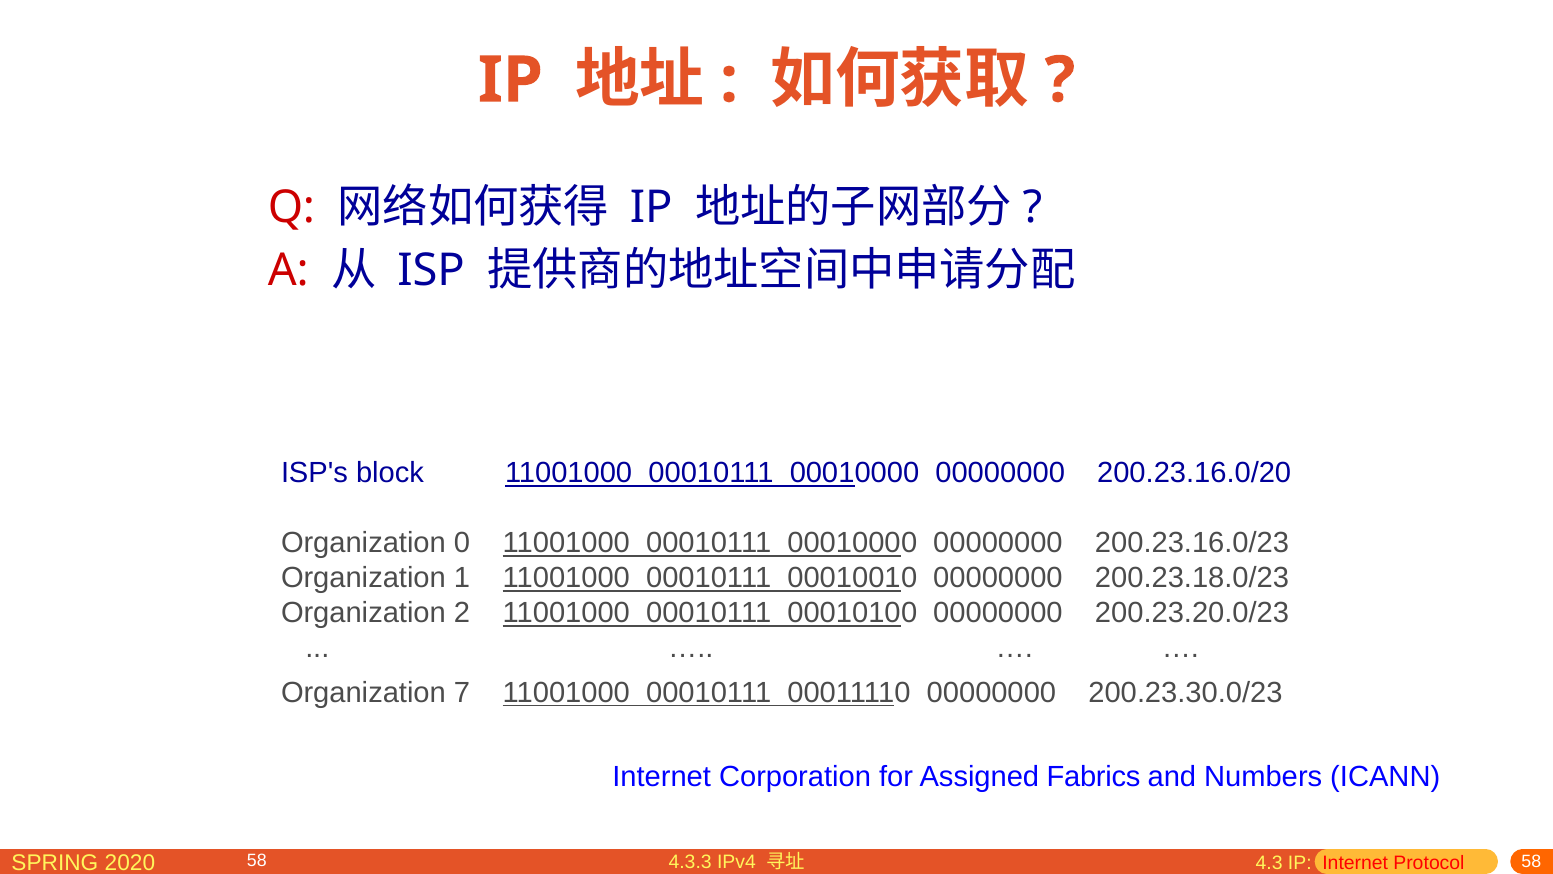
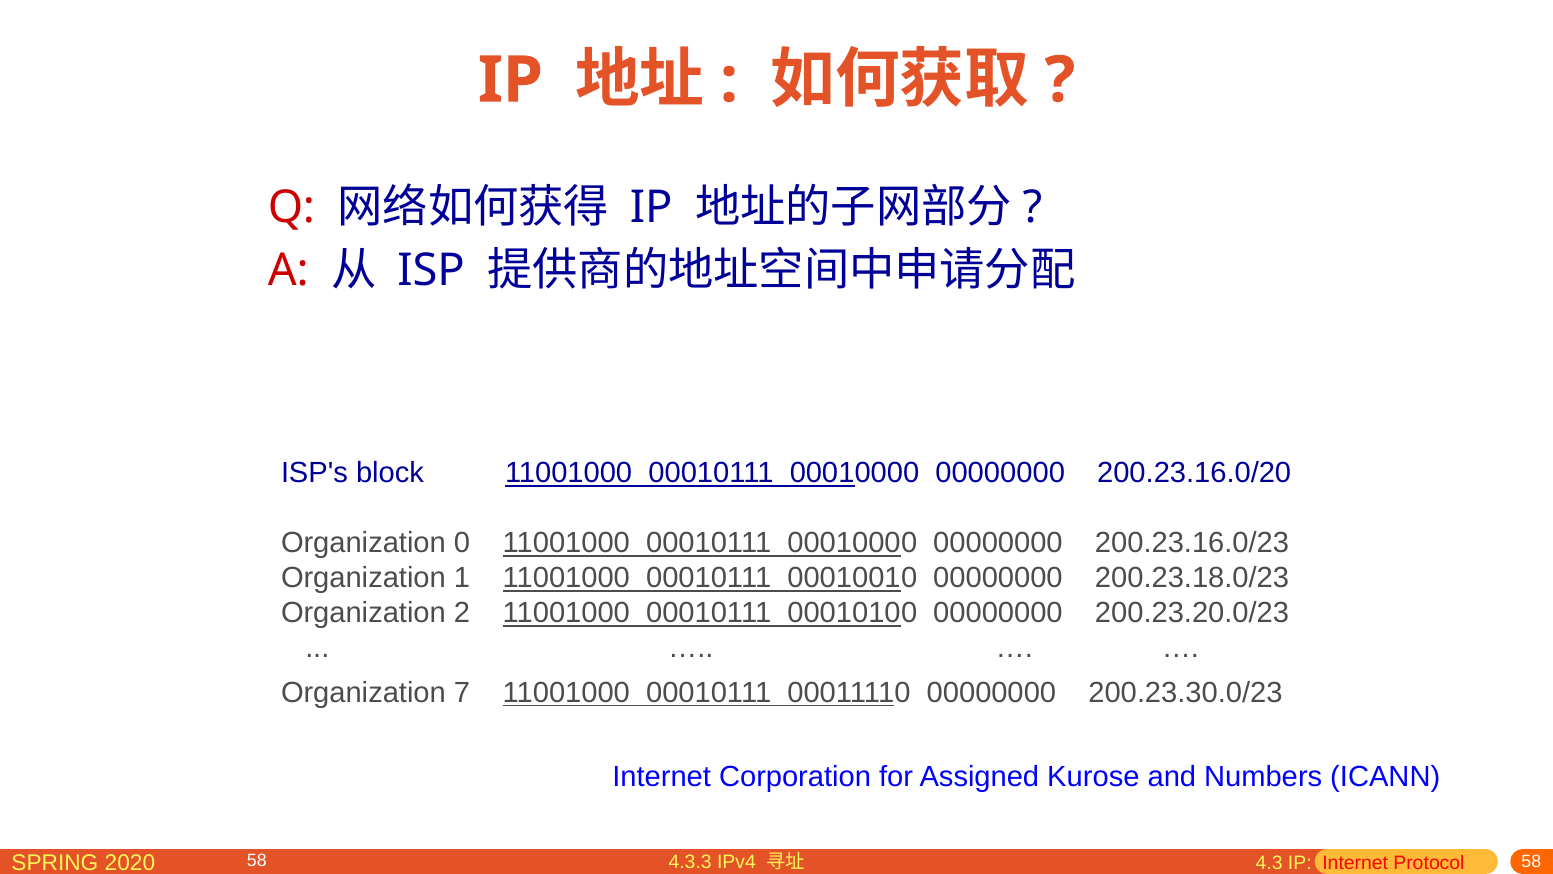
Fabrics: Fabrics -> Kurose
